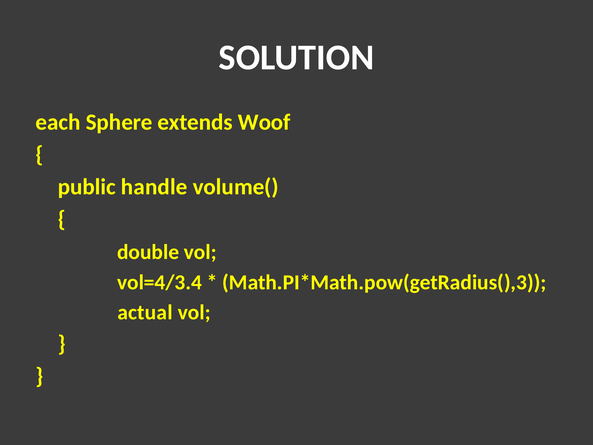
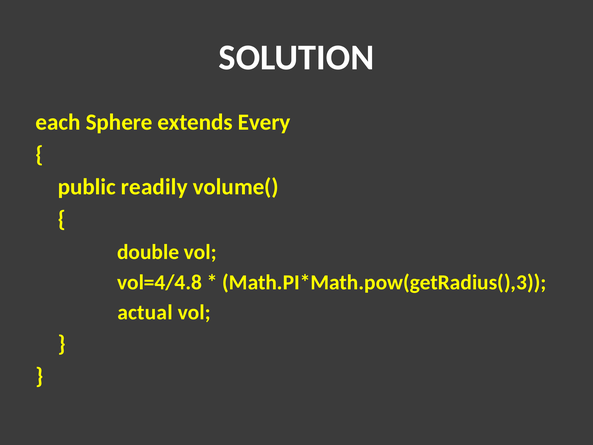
Woof: Woof -> Every
handle: handle -> readily
vol=4/3.4: vol=4/3.4 -> vol=4/4.8
